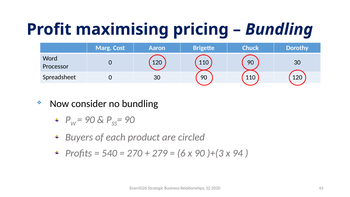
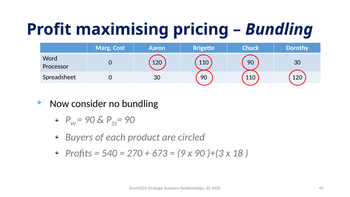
279: 279 -> 673
6: 6 -> 9
94: 94 -> 18
